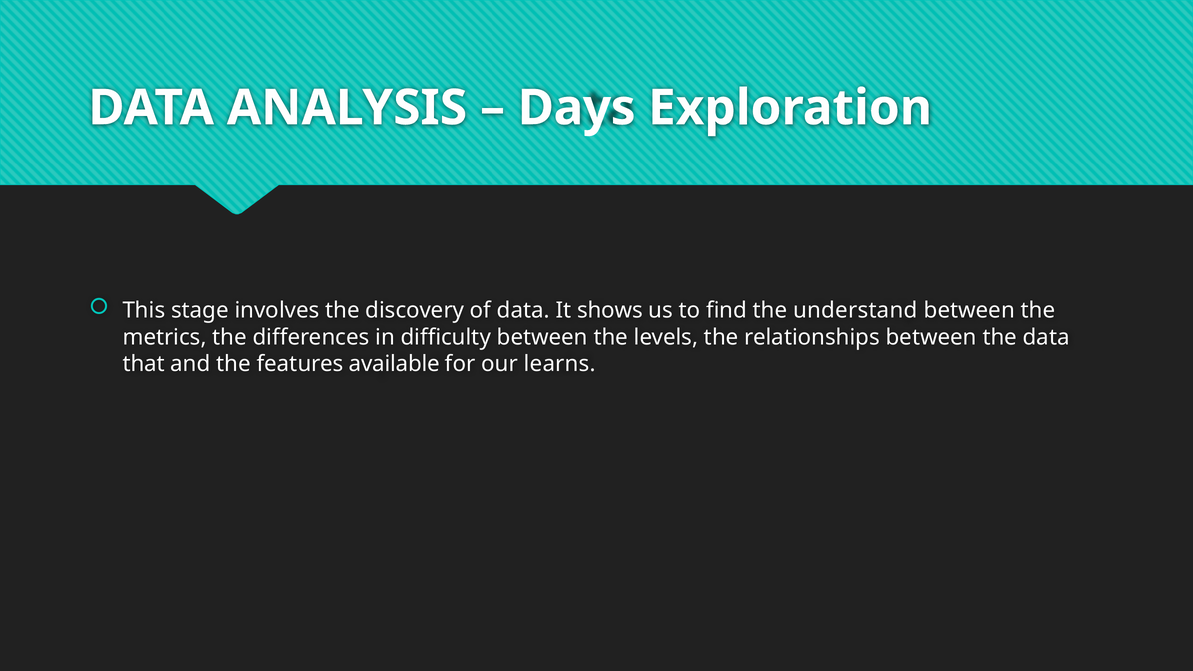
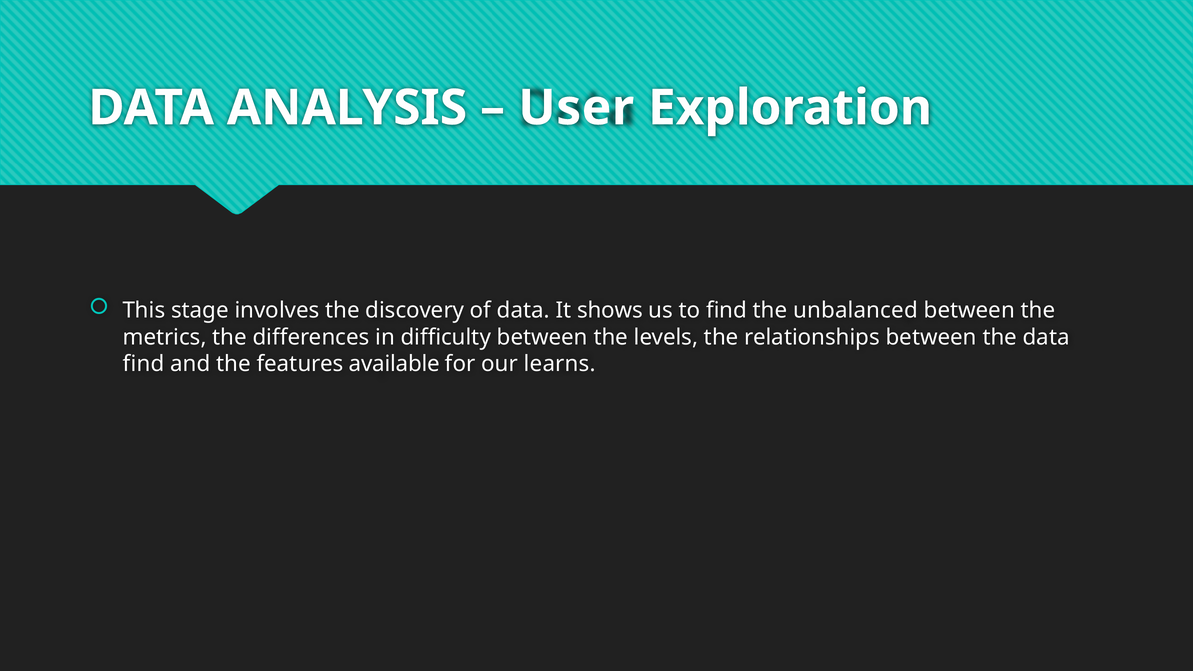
Days: Days -> User
understand: understand -> unbalanced
that at (144, 364): that -> find
